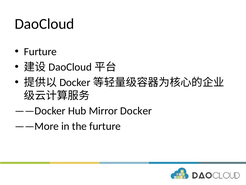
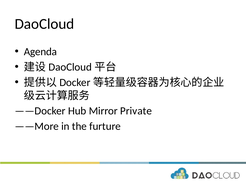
Furture at (40, 52): Furture -> Agenda
Docker: Docker -> Private
